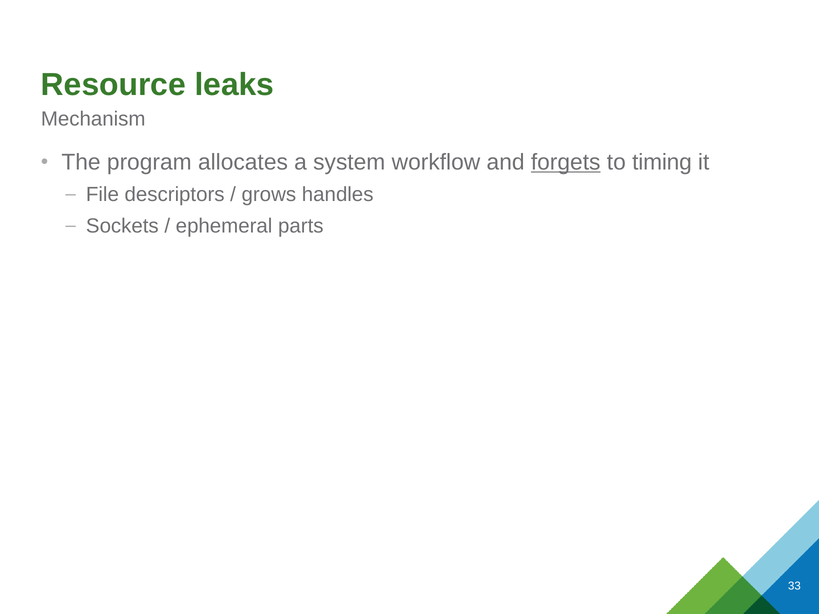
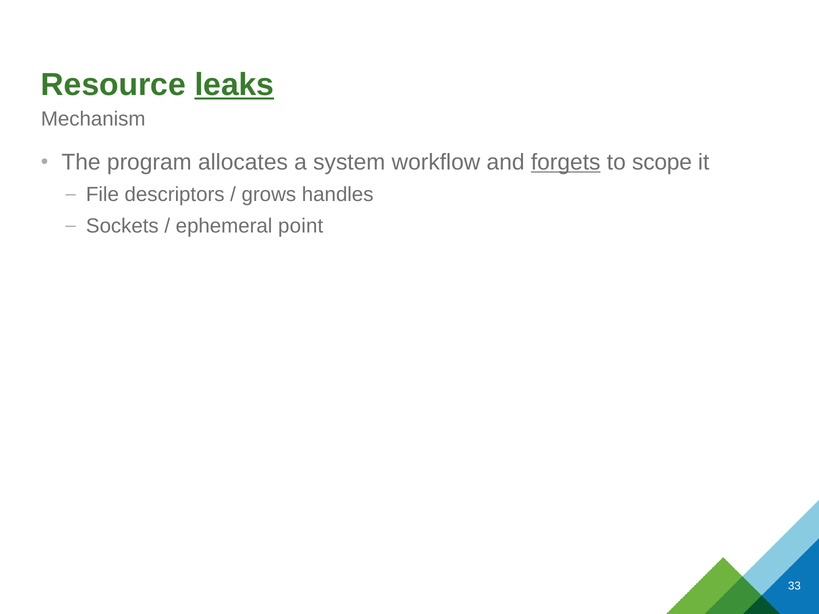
leaks underline: none -> present
timing: timing -> scope
parts: parts -> point
